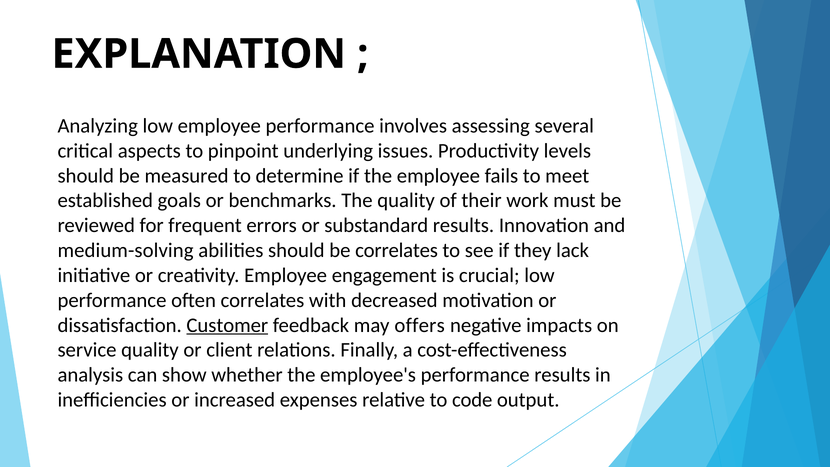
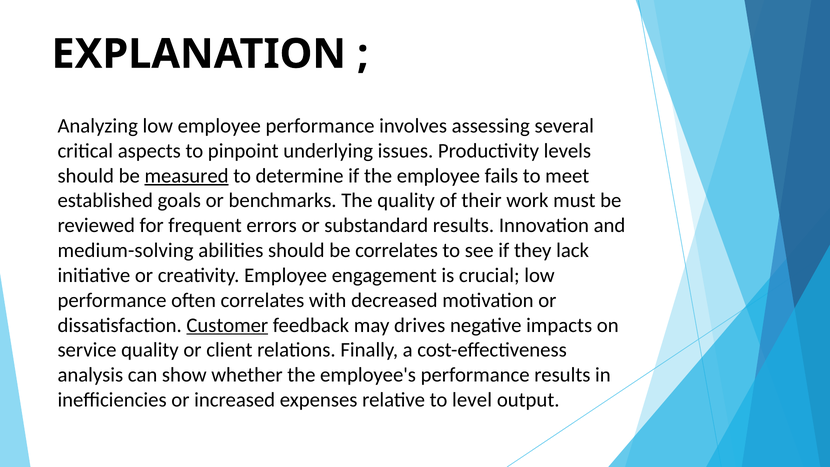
measured underline: none -> present
offers: offers -> drives
code: code -> level
